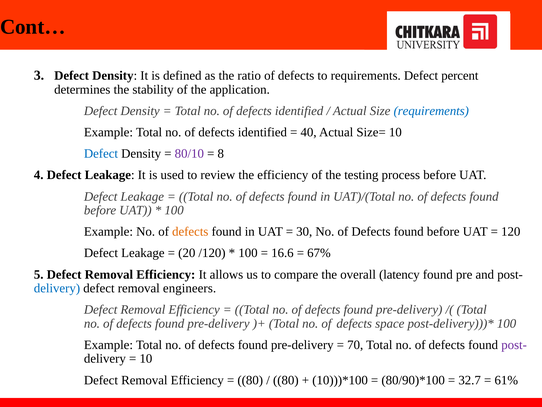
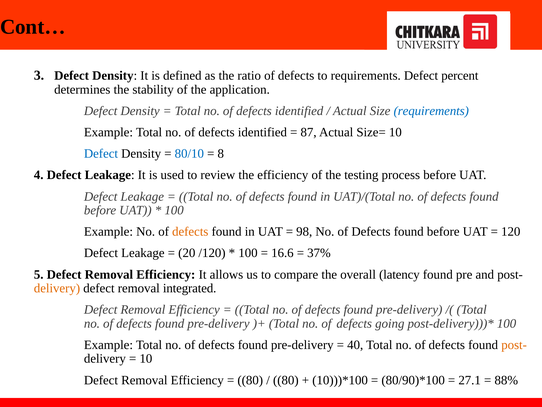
40: 40 -> 87
80/10 colour: purple -> blue
30: 30 -> 98
67%: 67% -> 37%
delivery at (57, 288) colour: blue -> orange
engineers: engineers -> integrated
space: space -> going
70: 70 -> 40
post- at (514, 344) colour: purple -> orange
32.7: 32.7 -> 27.1
61%: 61% -> 88%
